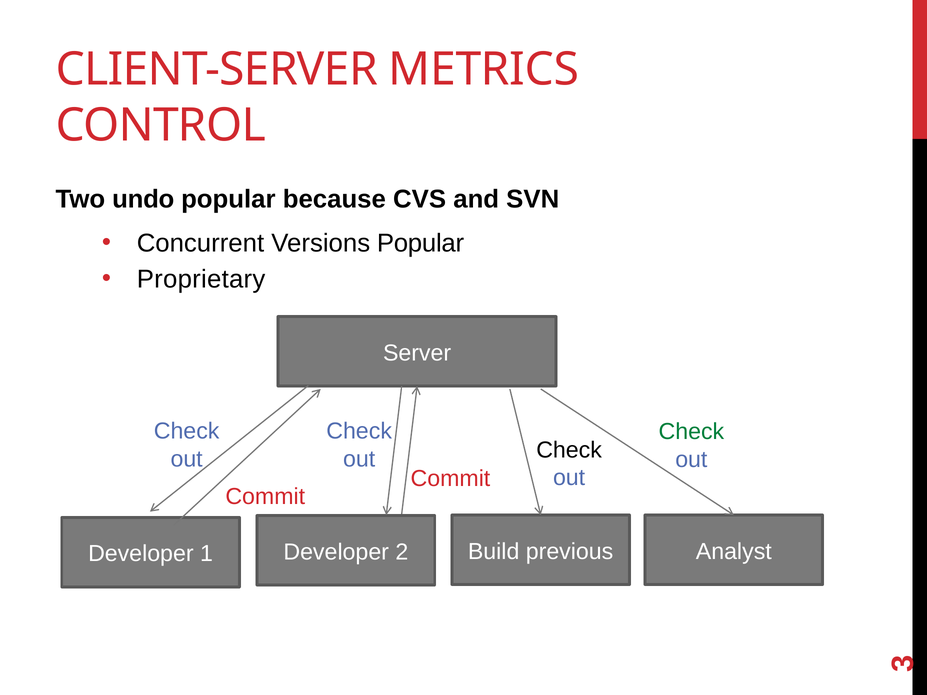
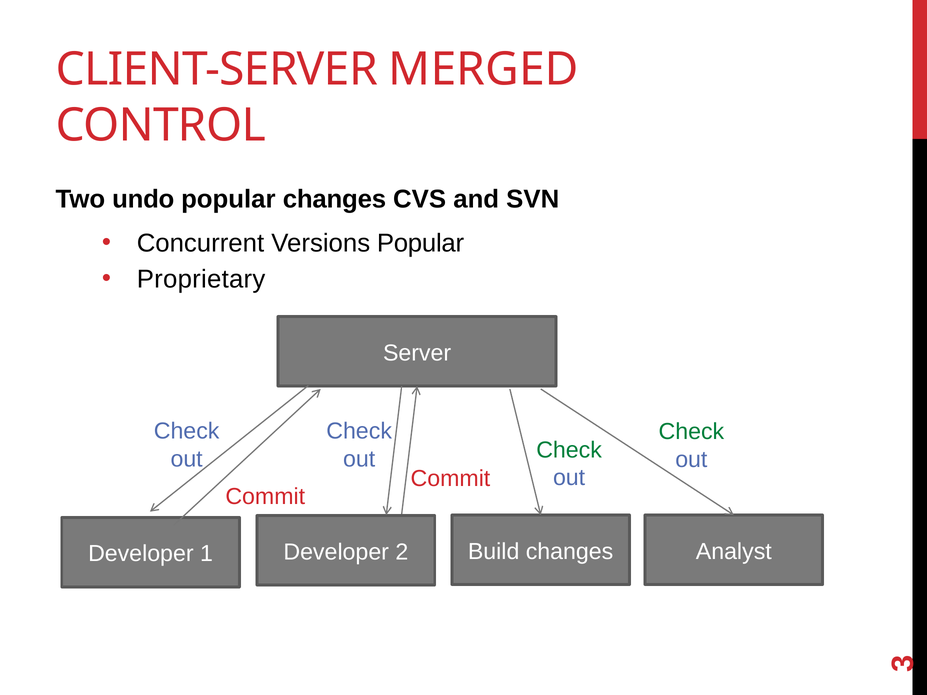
METRICS: METRICS -> MERGED
popular because: because -> changes
Check at (569, 450) colour: black -> green
Build previous: previous -> changes
